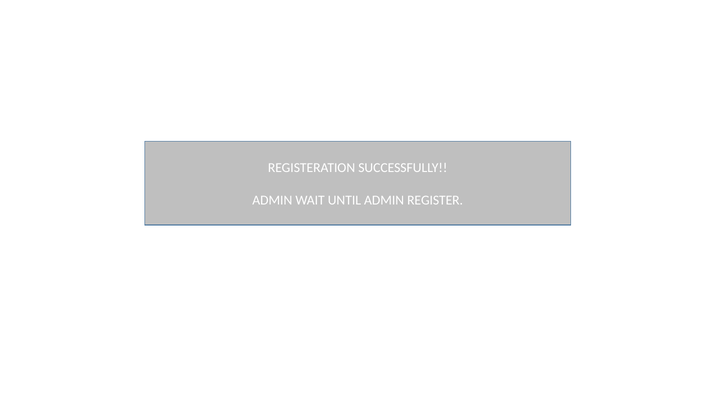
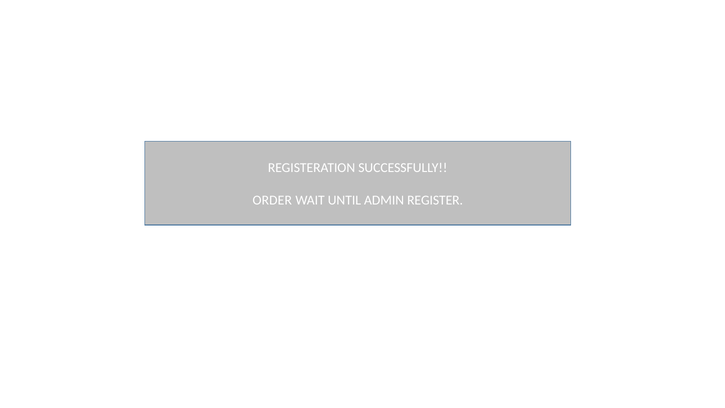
ADMIN at (272, 200): ADMIN -> ORDER
